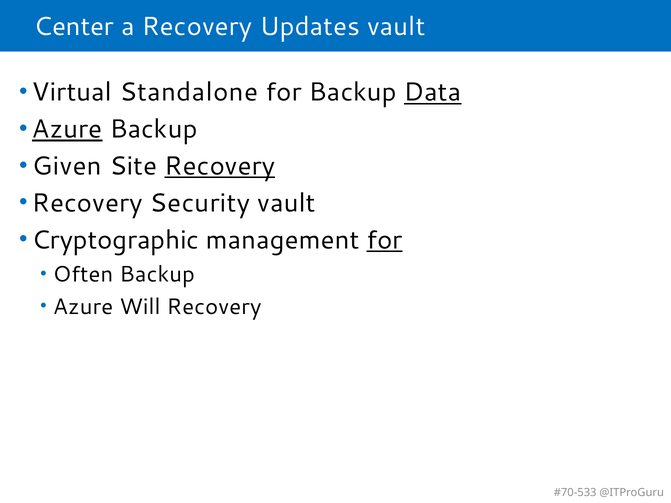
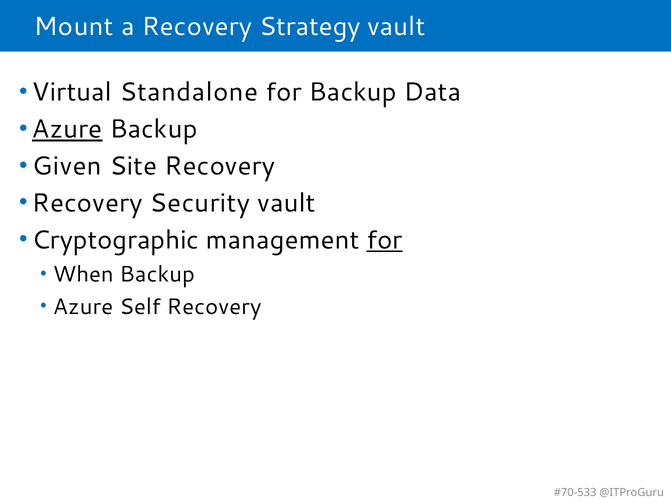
Center: Center -> Mount
Updates: Updates -> Strategy
Data underline: present -> none
Recovery at (220, 166) underline: present -> none
Often: Often -> When
Will: Will -> Self
